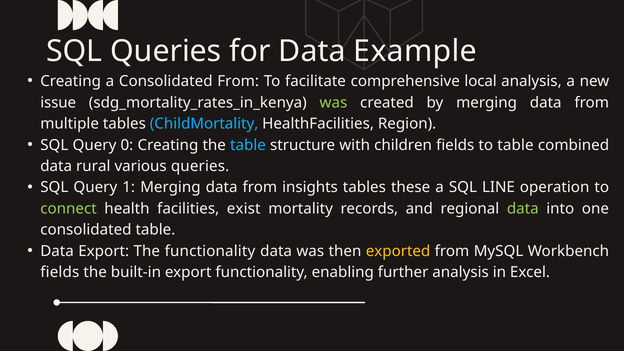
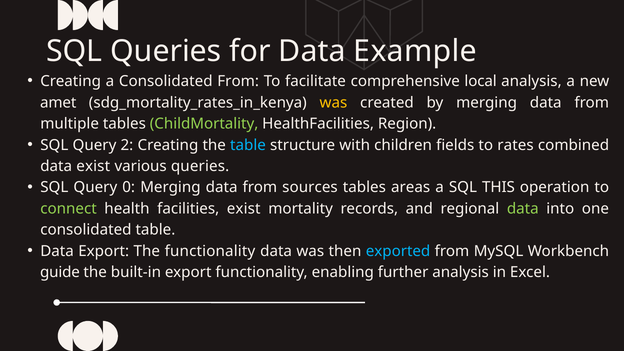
issue: issue -> amet
was at (333, 103) colour: light green -> yellow
ChildMortality colour: light blue -> light green
0: 0 -> 2
to table: table -> rates
data rural: rural -> exist
1: 1 -> 0
insights: insights -> sources
these: these -> areas
LINE: LINE -> THIS
exported colour: yellow -> light blue
fields at (60, 272): fields -> guide
